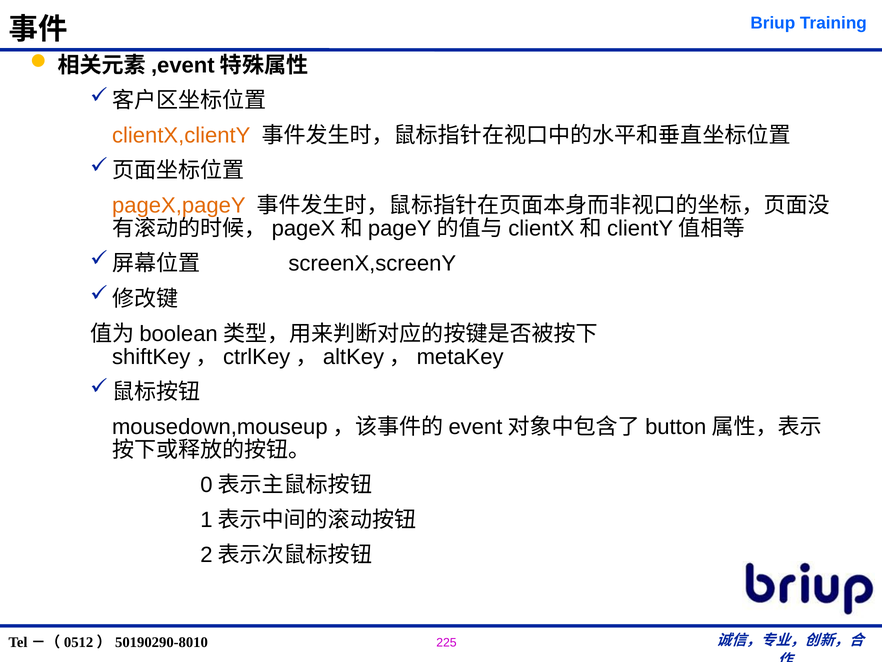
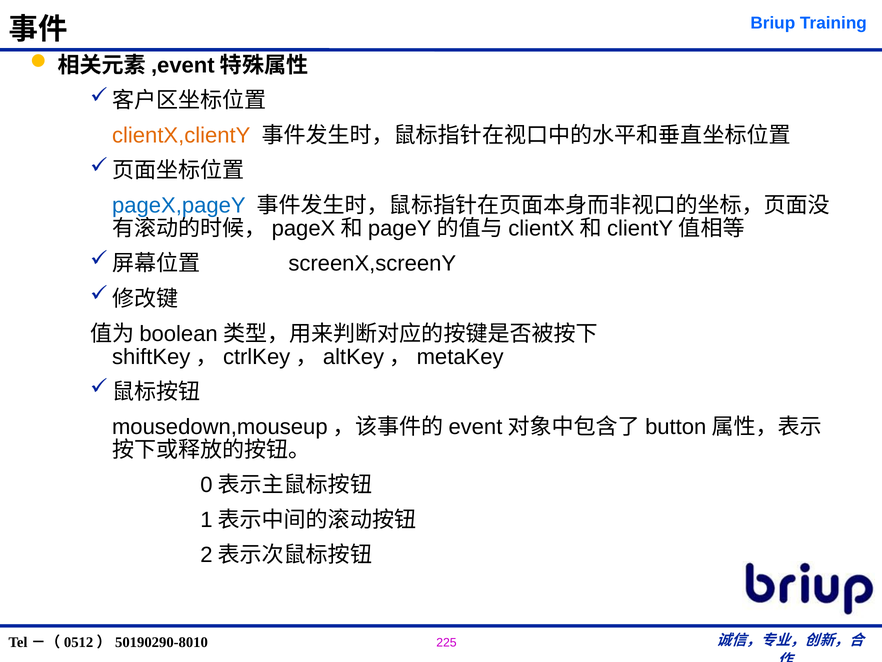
pageX,pageY colour: orange -> blue
